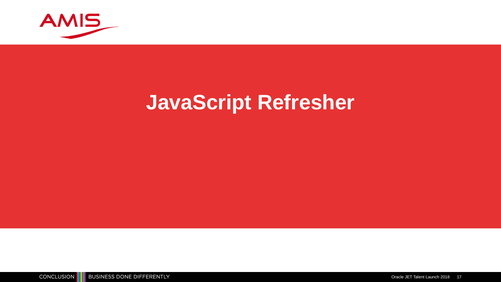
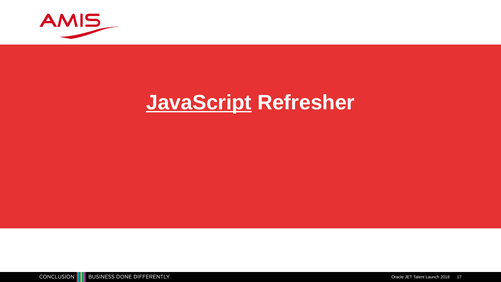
JavaScript underline: none -> present
